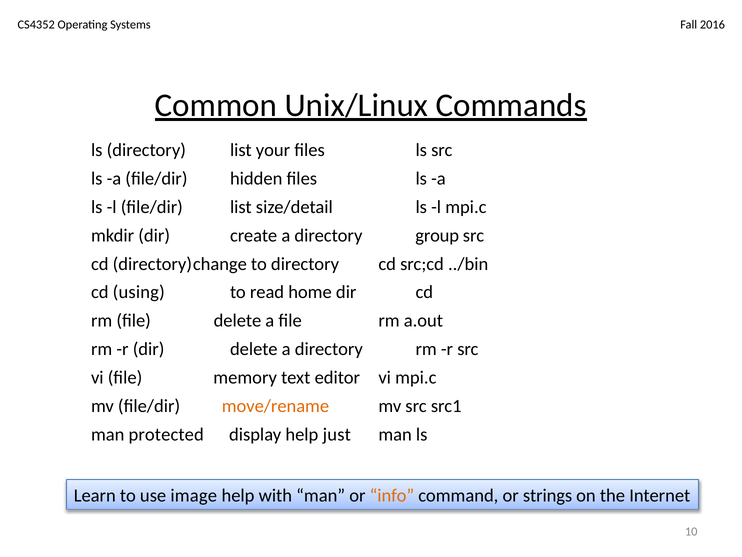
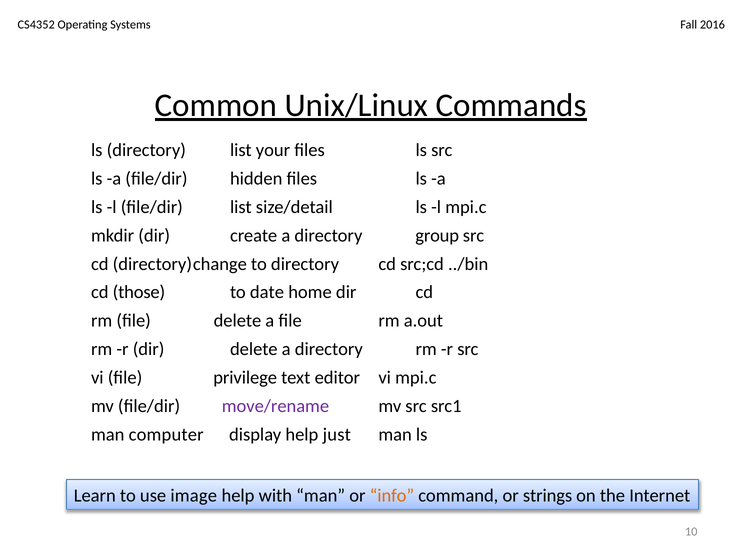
using: using -> those
read: read -> date
memory: memory -> privilege
move/rename colour: orange -> purple
protected: protected -> computer
